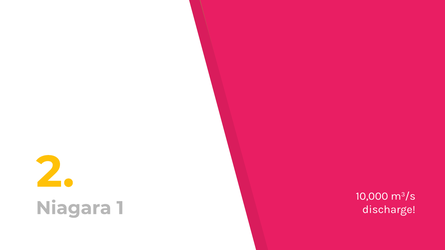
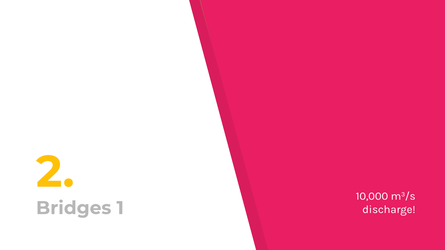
Niagara: Niagara -> Bridges
